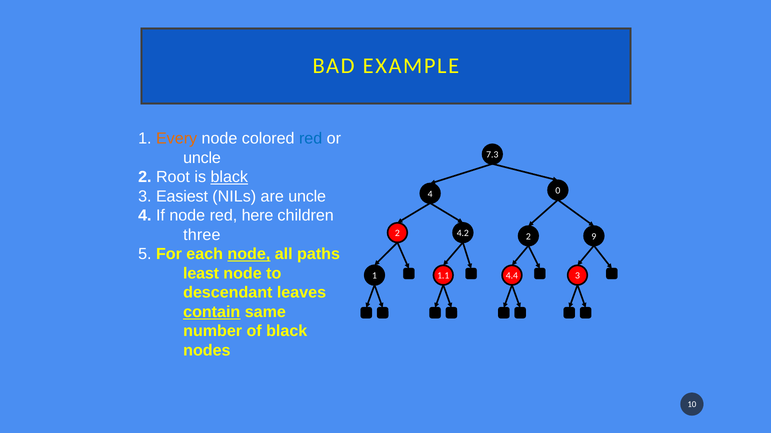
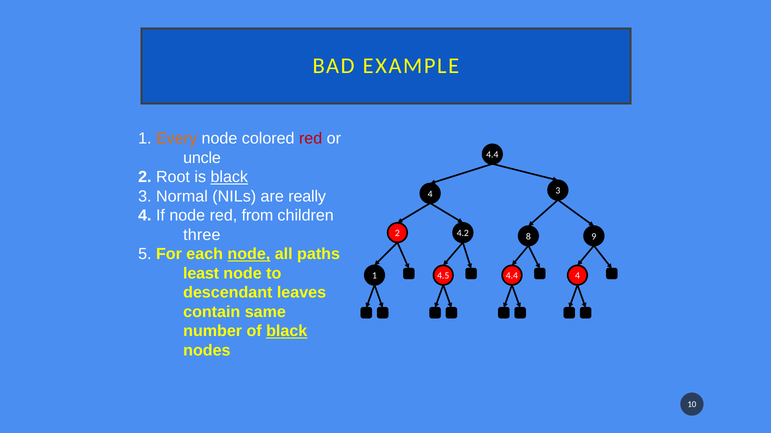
red at (311, 139) colour: blue -> red
7.3 at (492, 155): 7.3 -> 4.4
Easiest: Easiest -> Normal
are uncle: uncle -> really
4 0: 0 -> 3
here: here -> from
4.2 2: 2 -> 8
1.1: 1.1 -> 4.5
3 at (577, 276): 3 -> 4
contain underline: present -> none
black at (287, 332) underline: none -> present
